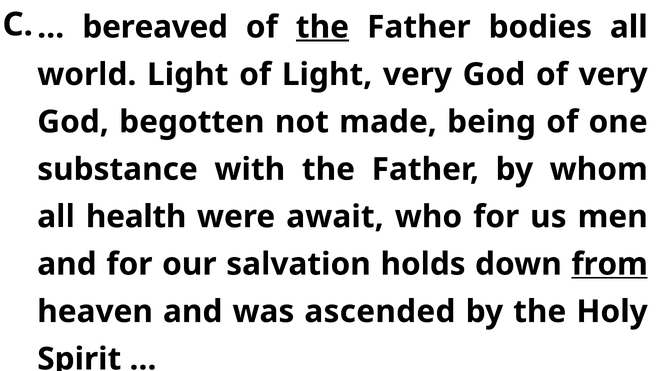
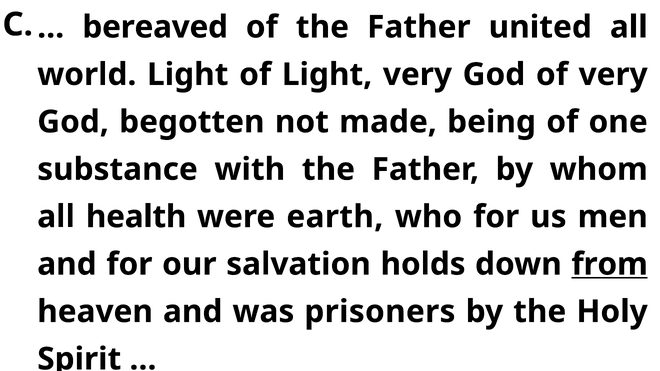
the at (322, 27) underline: present -> none
bodies: bodies -> united
await: await -> earth
ascended: ascended -> prisoners
